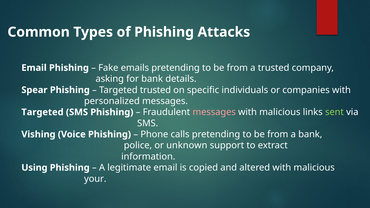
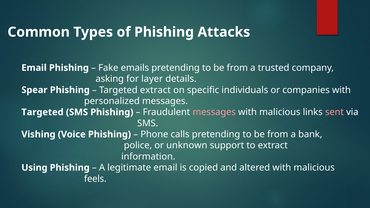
for bank: bank -> layer
Targeted trusted: trusted -> extract
sent colour: light green -> pink
your: your -> feels
